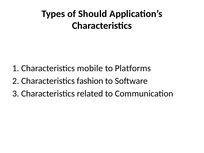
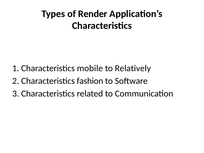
Should: Should -> Render
Platforms: Platforms -> Relatively
